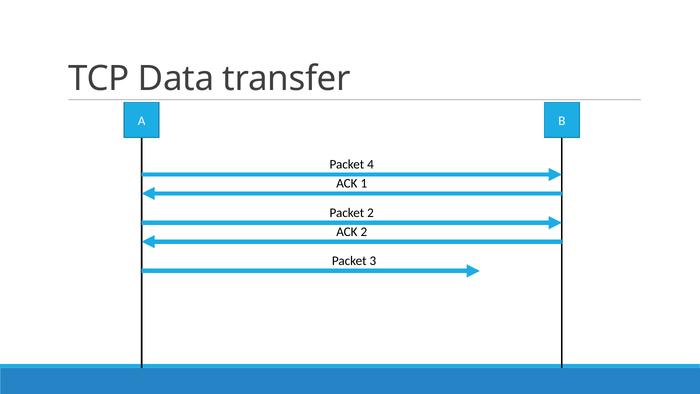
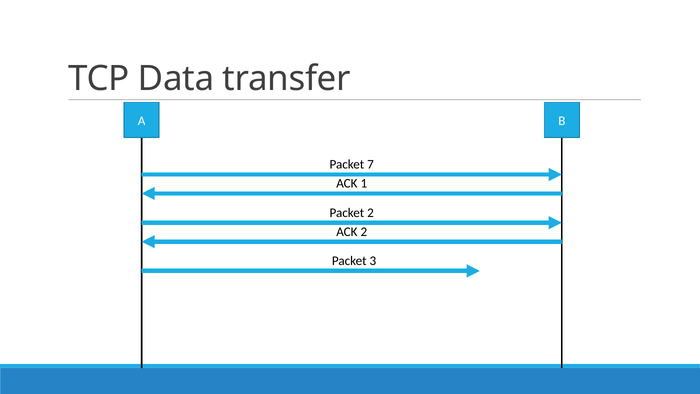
4: 4 -> 7
